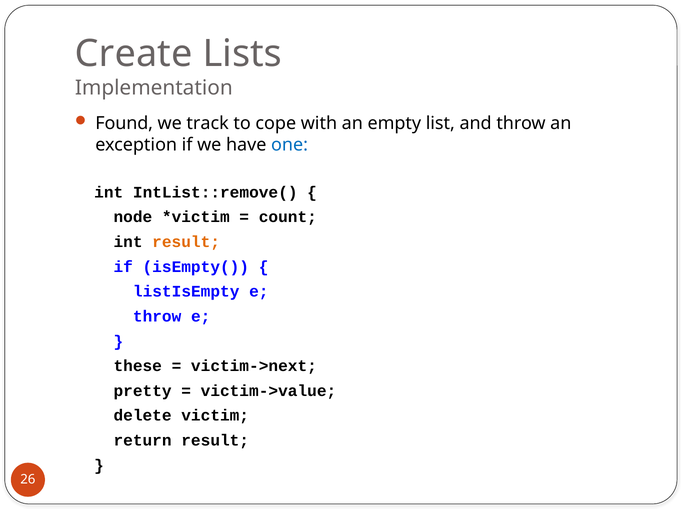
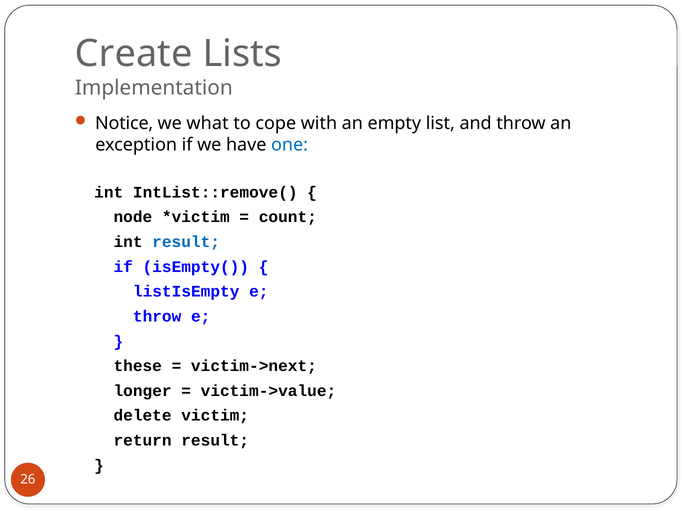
Found: Found -> Notice
track: track -> what
result at (186, 242) colour: orange -> blue
pretty: pretty -> longer
